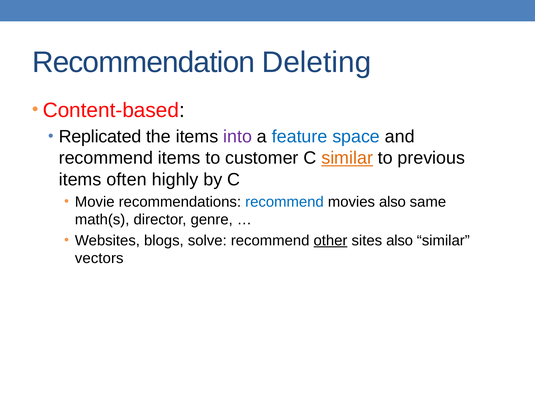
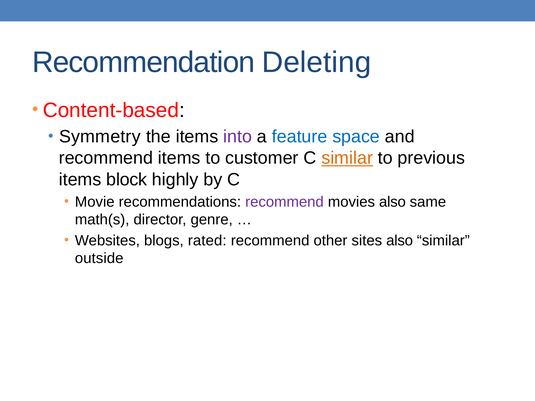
Replicated: Replicated -> Symmetry
often: often -> block
recommend at (284, 202) colour: blue -> purple
solve: solve -> rated
other underline: present -> none
vectors: vectors -> outside
